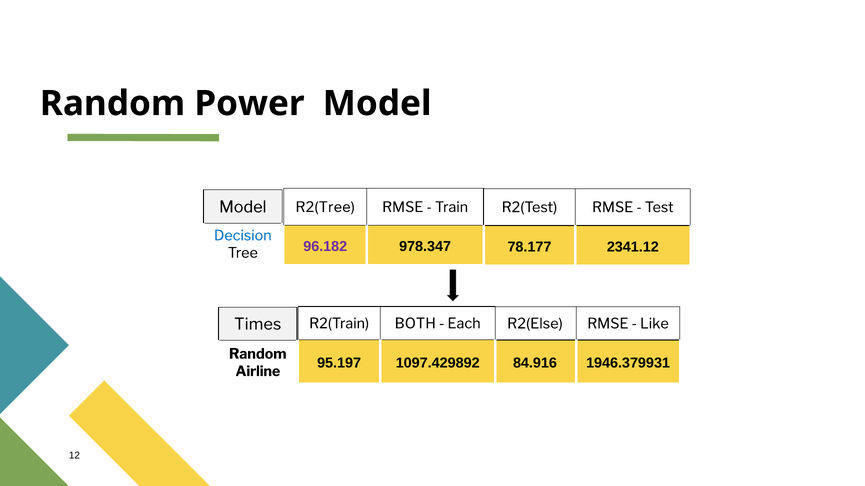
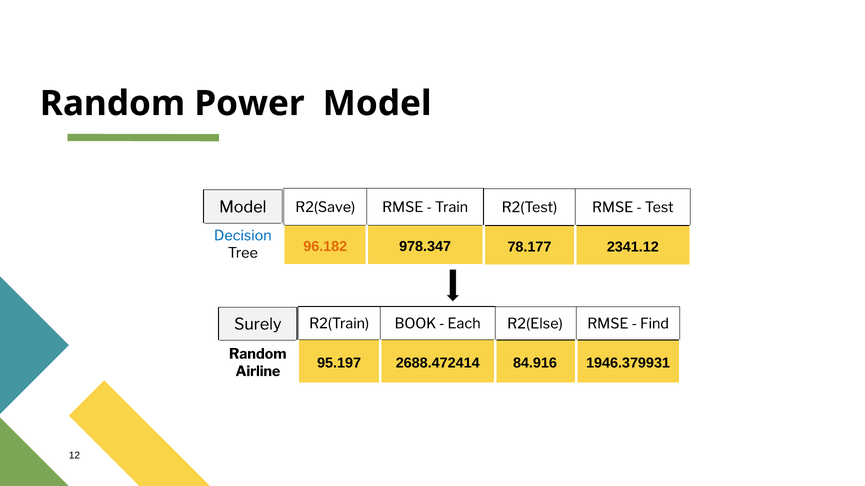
R2(Tree: R2(Tree -> R2(Save
96.182 colour: purple -> orange
Times: Times -> Surely
BOTH: BOTH -> BOOK
Like: Like -> Find
1097.429892: 1097.429892 -> 2688.472414
